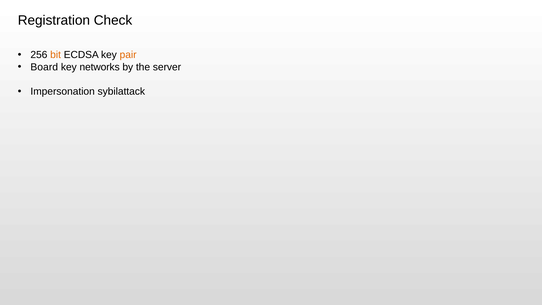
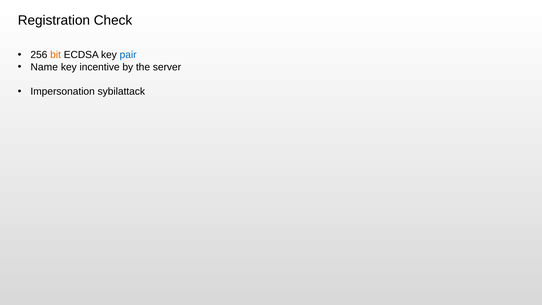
pair colour: orange -> blue
Board: Board -> Name
networks: networks -> incentive
